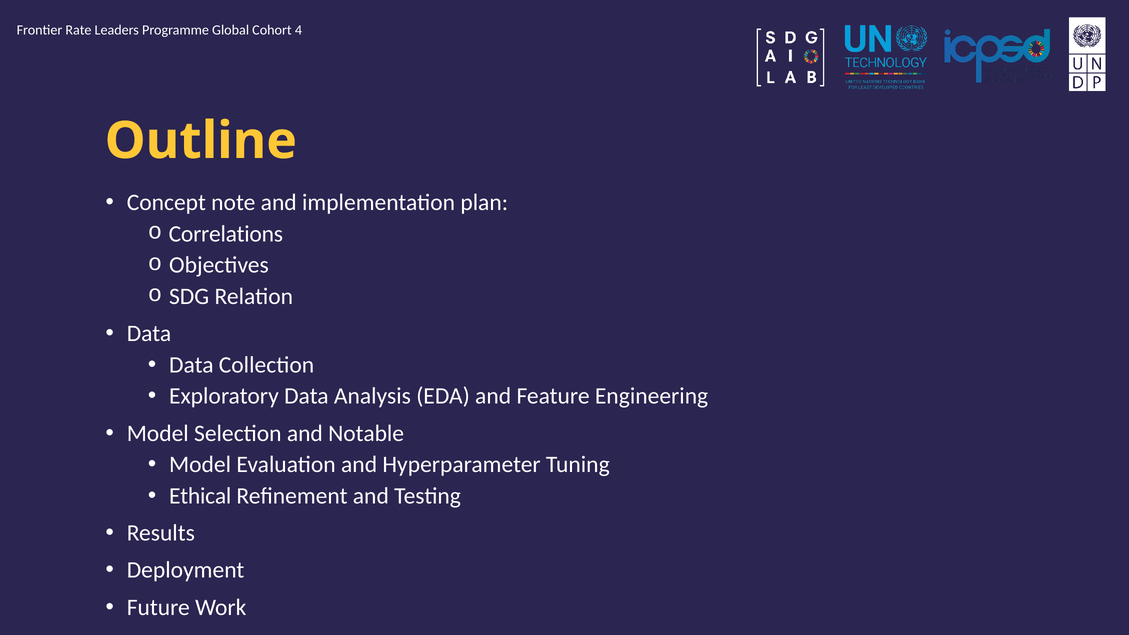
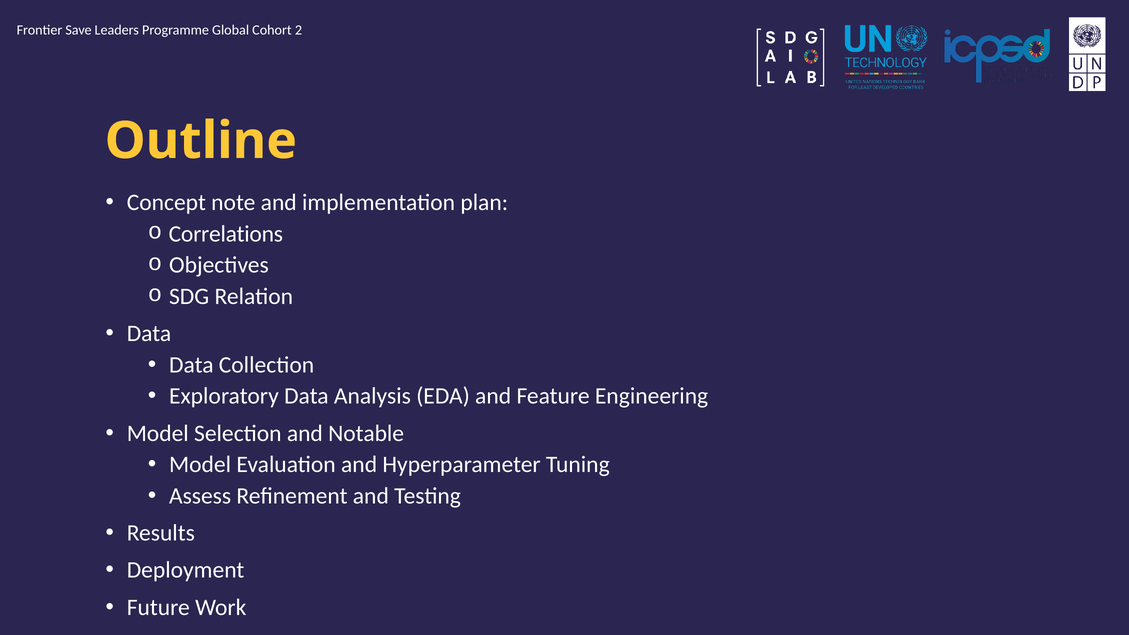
Rate: Rate -> Save
4: 4 -> 2
Ethical: Ethical -> Assess
